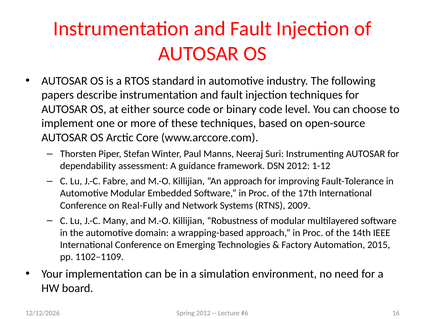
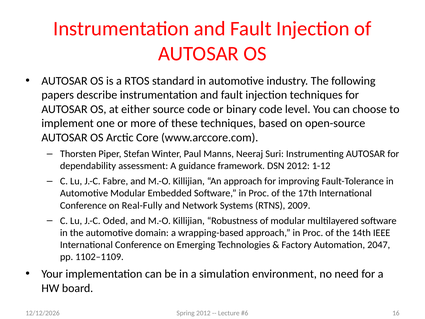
Many: Many -> Oded
2015: 2015 -> 2047
